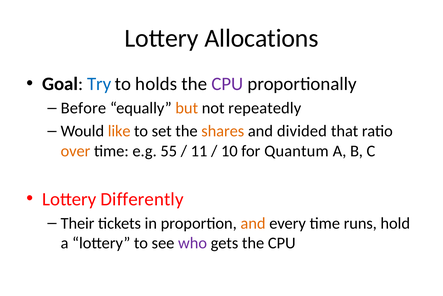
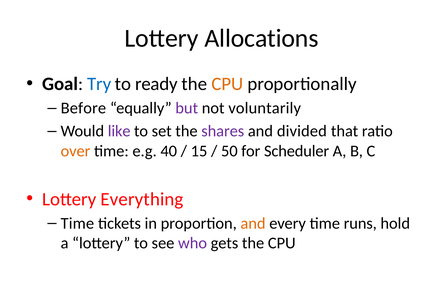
holds: holds -> ready
CPU at (227, 84) colour: purple -> orange
but colour: orange -> purple
repeatedly: repeatedly -> voluntarily
like colour: orange -> purple
shares colour: orange -> purple
55: 55 -> 40
11: 11 -> 15
10: 10 -> 50
Quantum: Quantum -> Scheduler
Differently: Differently -> Everything
Their at (78, 223): Their -> Time
